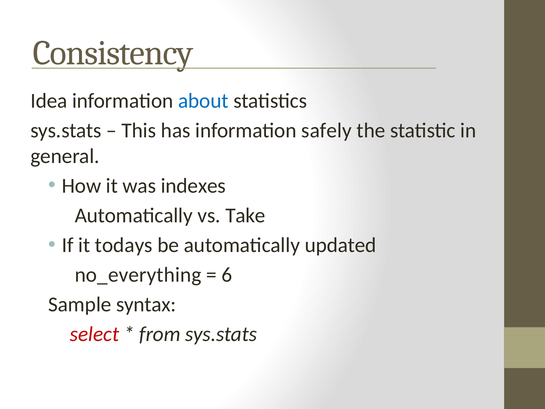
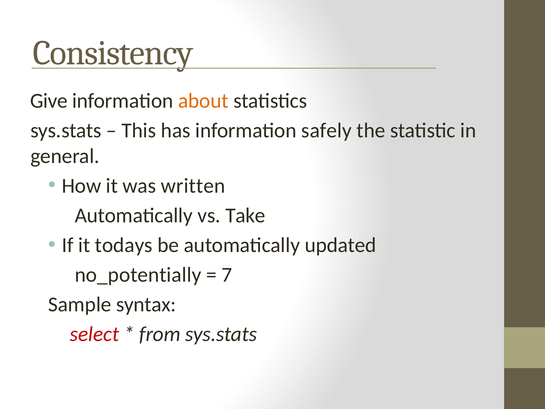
Idea: Idea -> Give
about colour: blue -> orange
indexes: indexes -> written
no_everything: no_everything -> no_potentially
6: 6 -> 7
